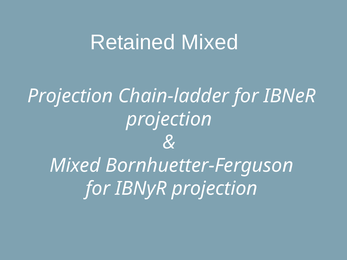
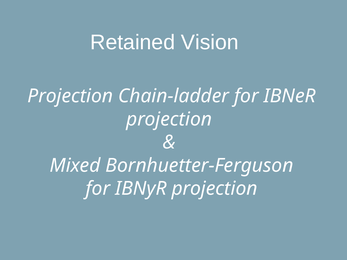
Retained Mixed: Mixed -> Vision
